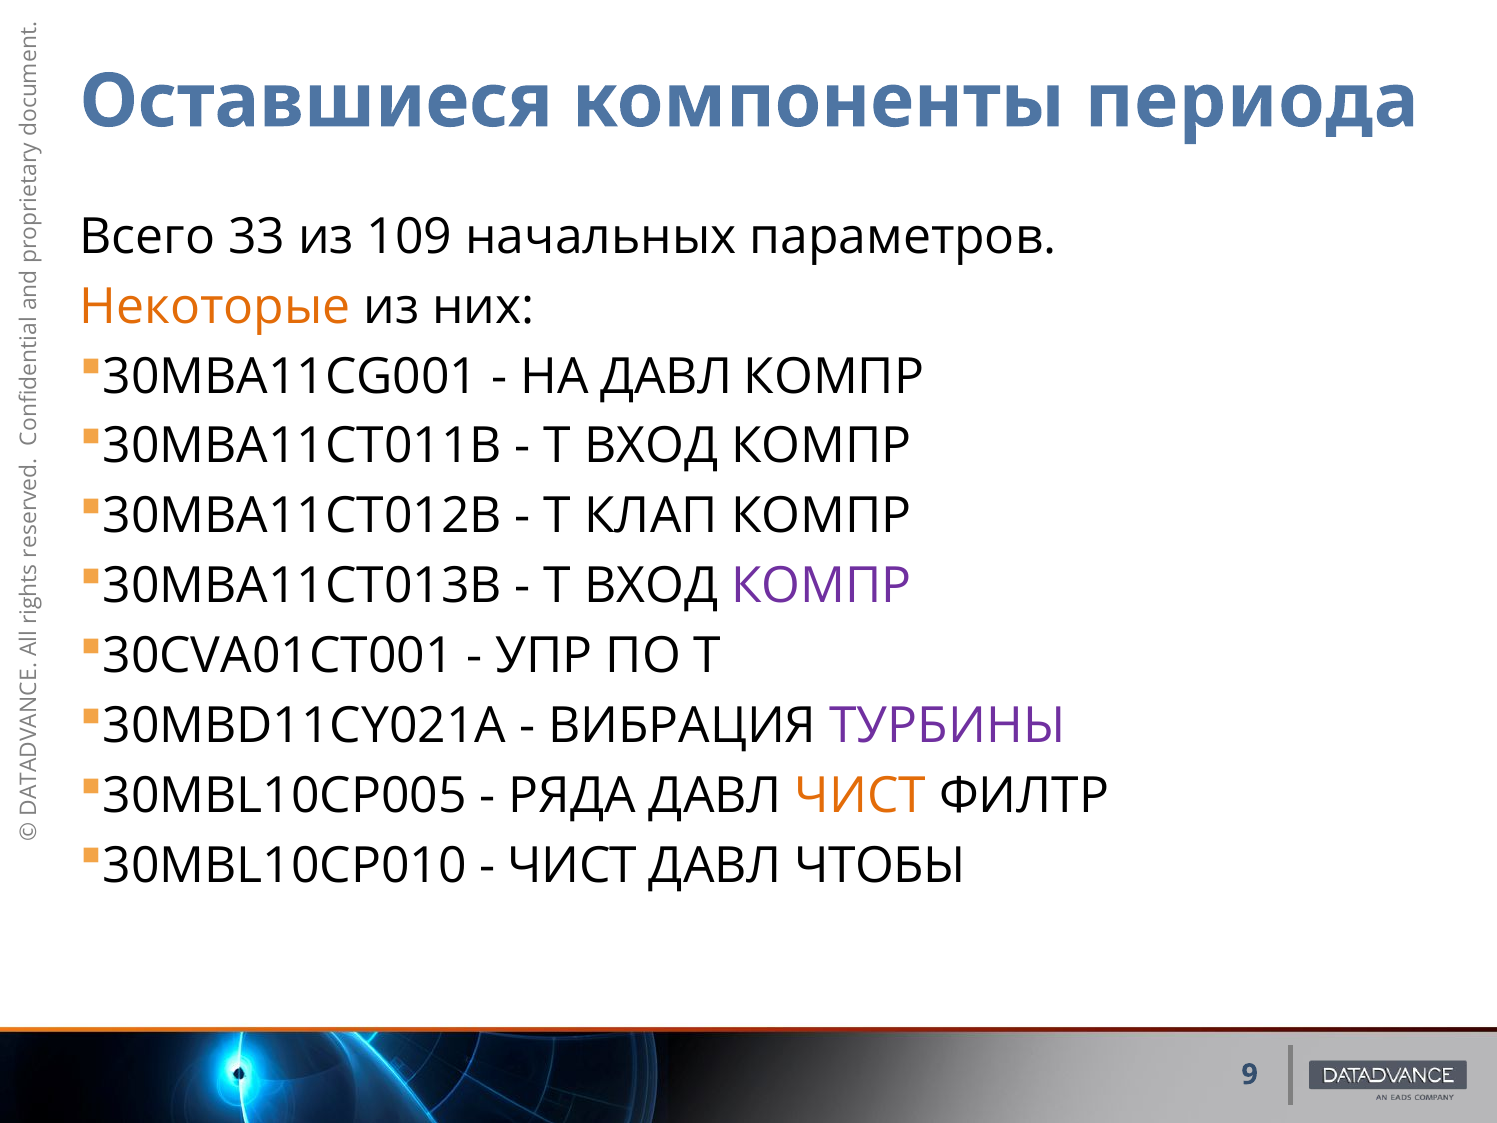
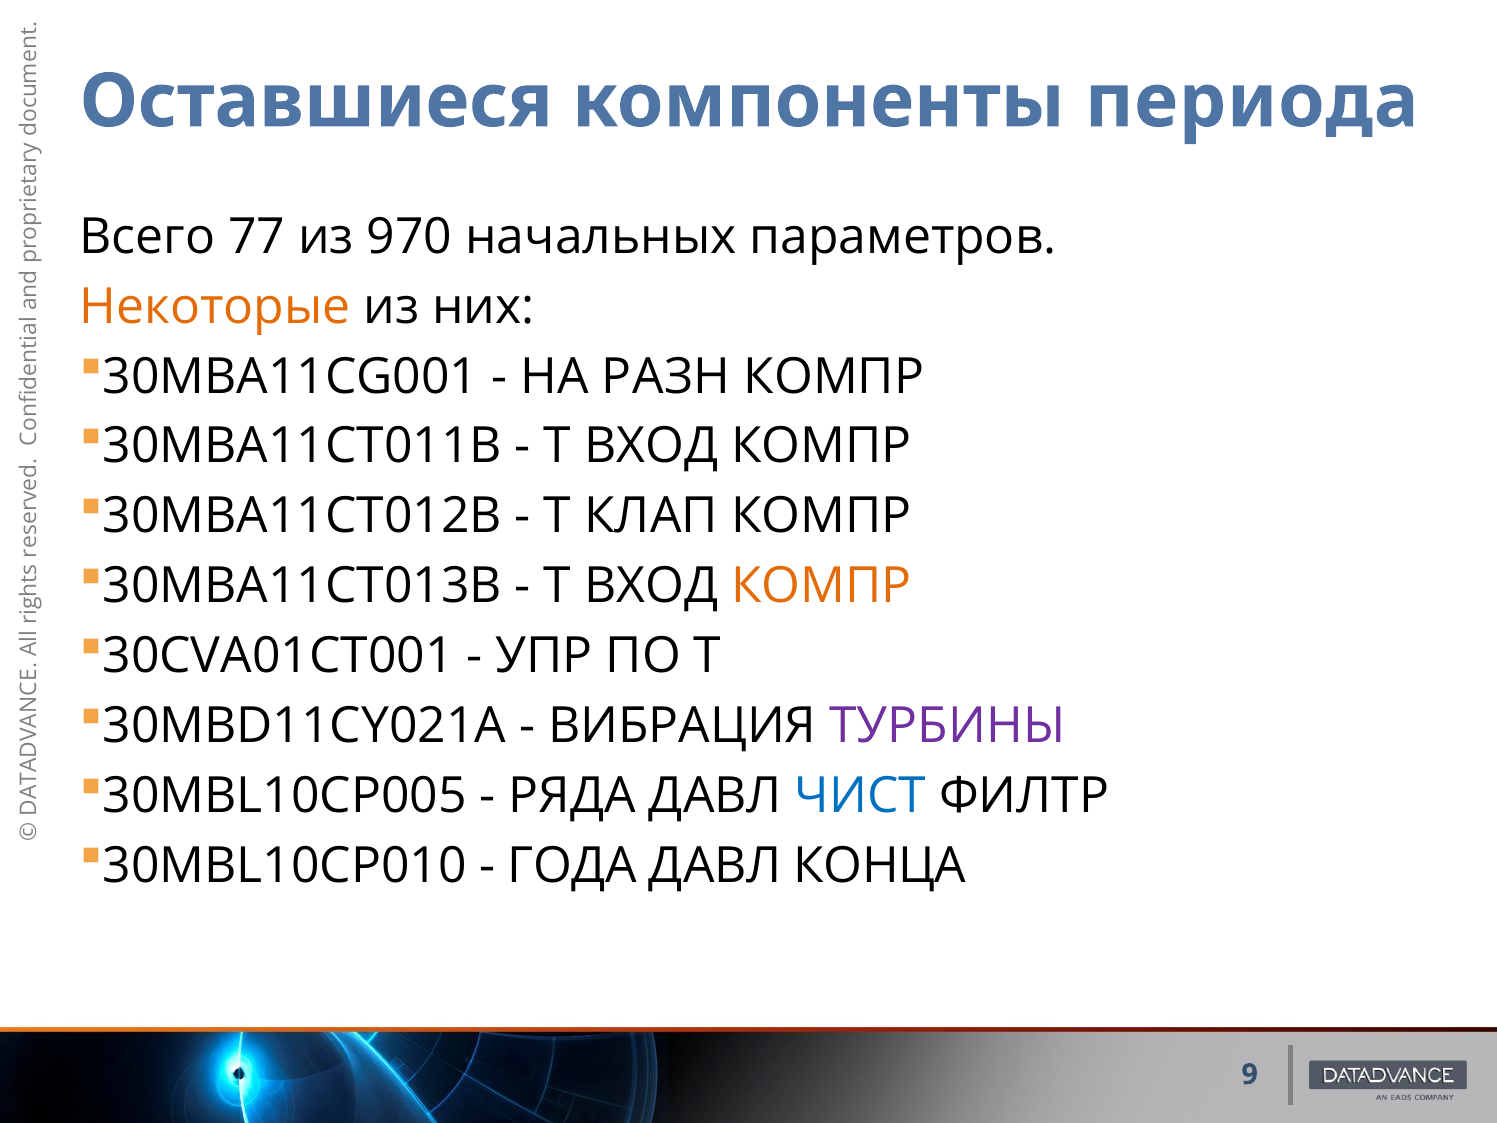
33: 33 -> 77
109: 109 -> 970
НА ДАВЛ: ДАВЛ -> РАЗН
КОМПР at (821, 586) colour: purple -> orange
ЧИСТ at (860, 796) colour: orange -> blue
ЧИСТ at (572, 865): ЧИСТ -> ГОДА
ЧТОБЫ: ЧТОБЫ -> КОНЦА
